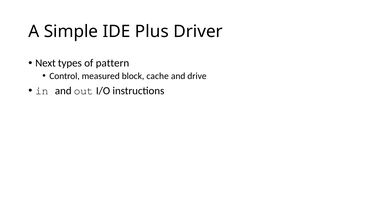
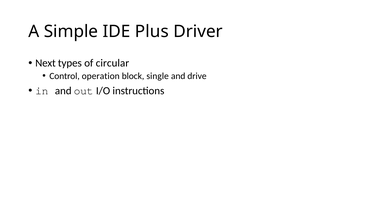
pattern: pattern -> circular
measured: measured -> operation
cache: cache -> single
